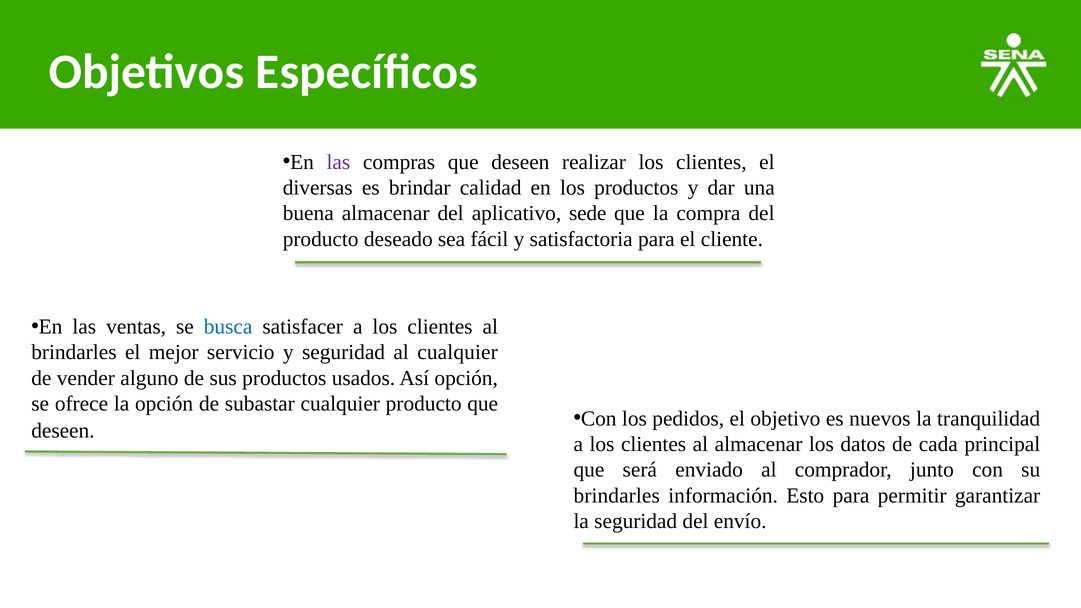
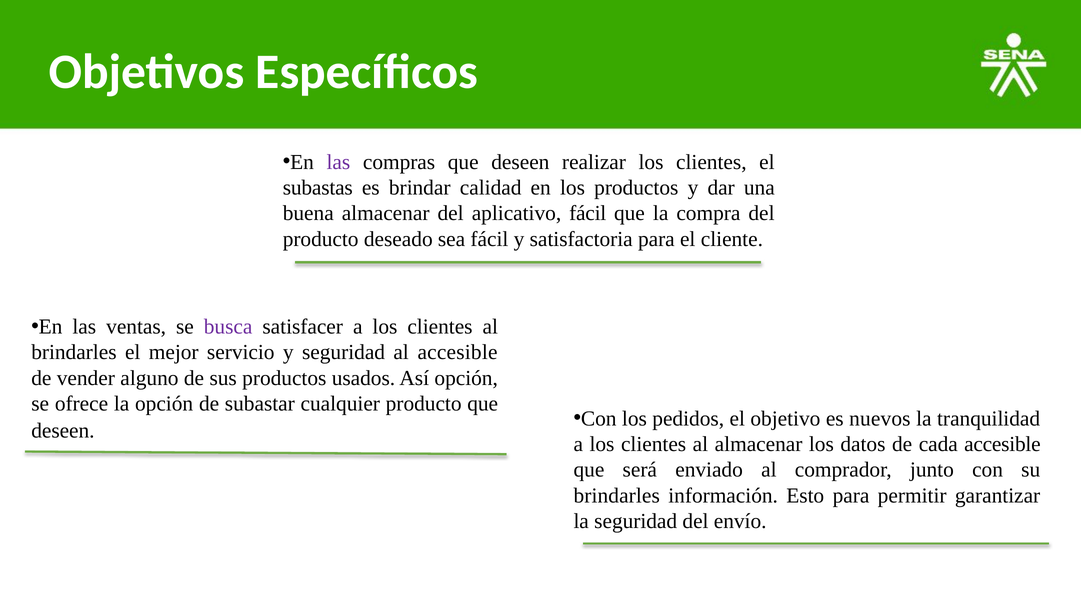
diversas: diversas -> subastas
aplicativo sede: sede -> fácil
busca colour: blue -> purple
al cualquier: cualquier -> accesible
cada principal: principal -> accesible
